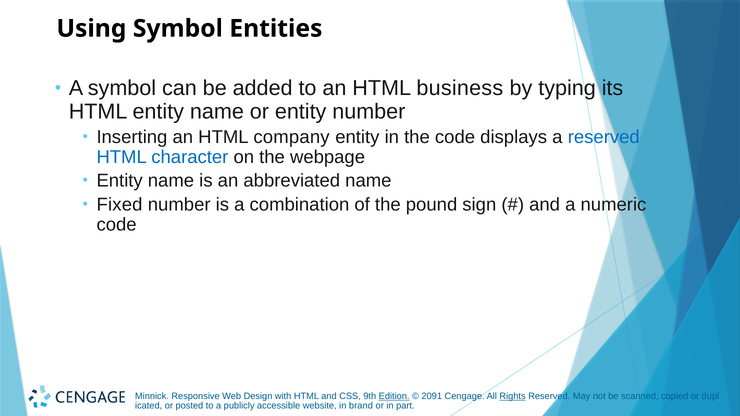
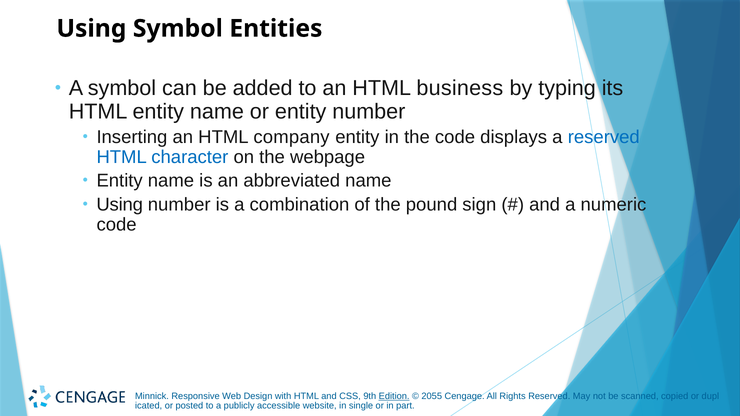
Fixed at (120, 205): Fixed -> Using
2091: 2091 -> 2055
Rights underline: present -> none
brand: brand -> single
